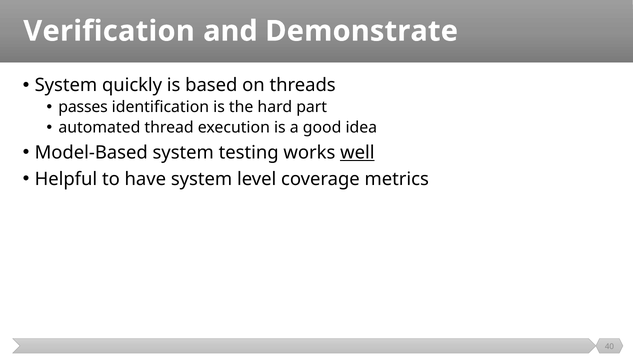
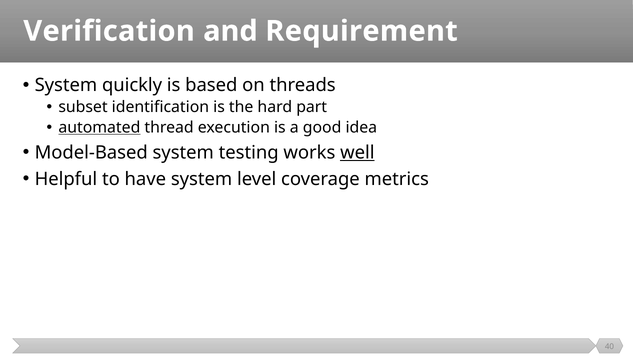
Demonstrate: Demonstrate -> Requirement
passes: passes -> subset
automated underline: none -> present
